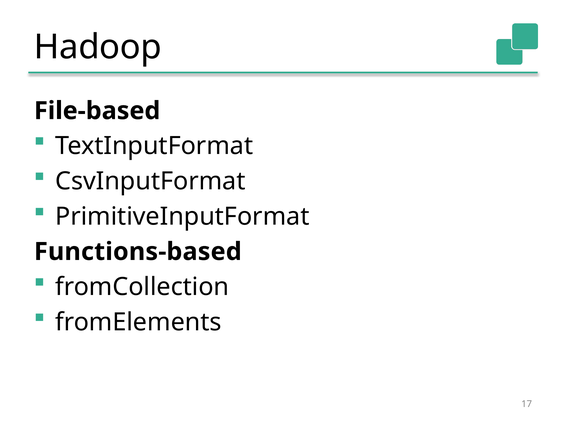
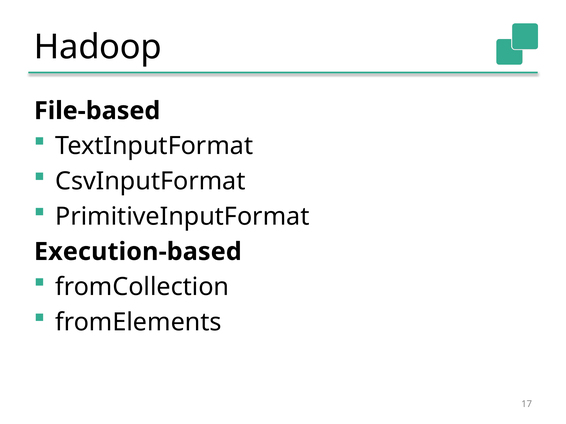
Functions-based: Functions-based -> Execution-based
